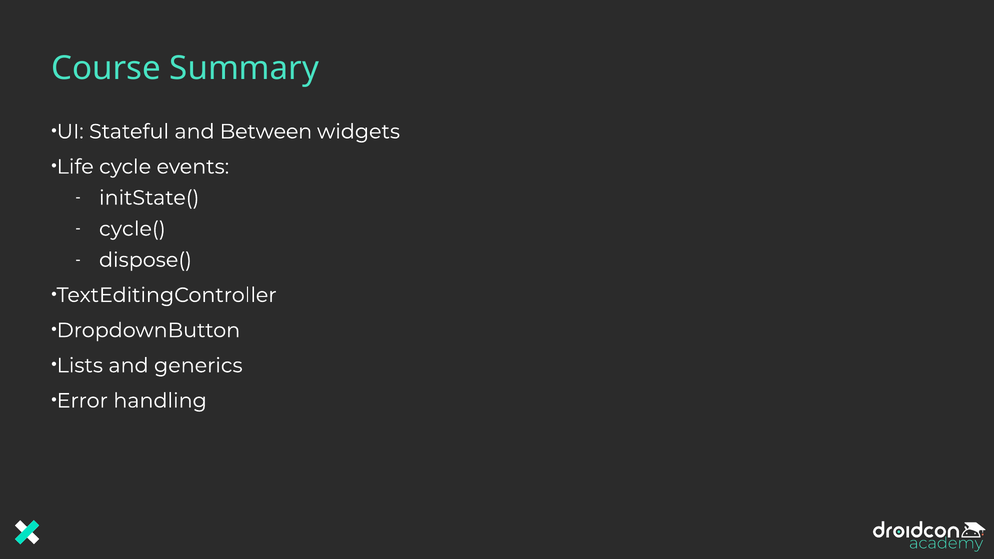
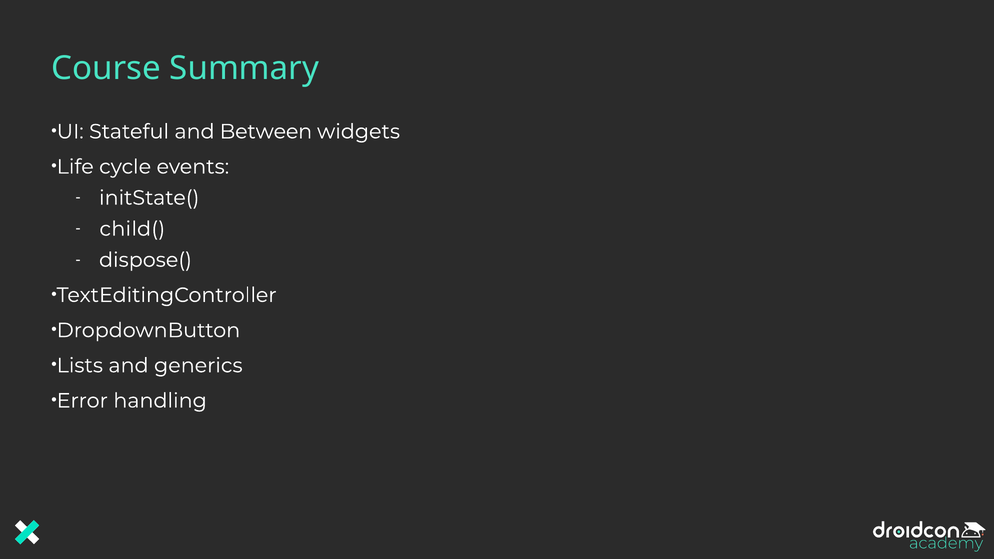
cycle(: cycle( -> child(
